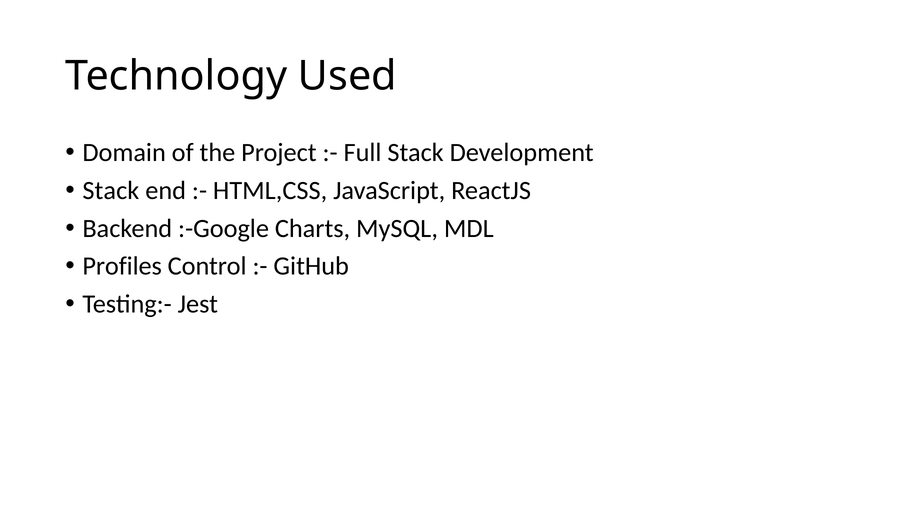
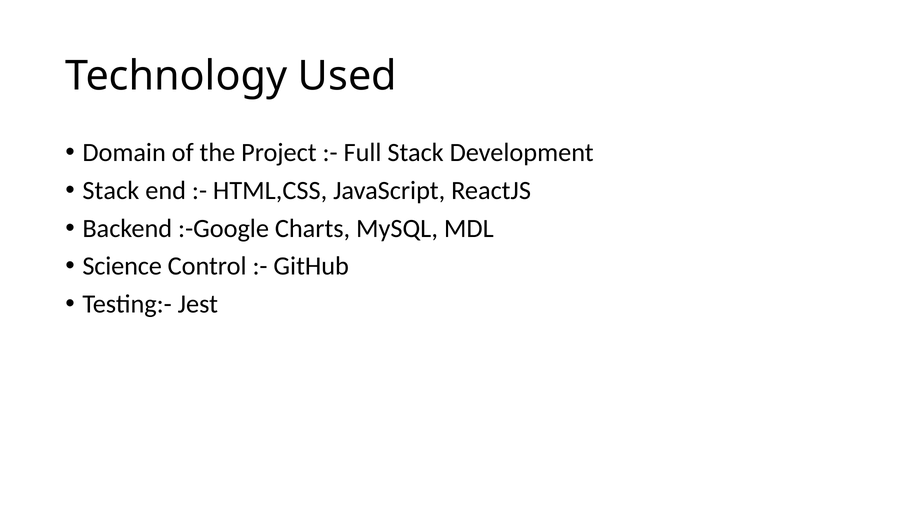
Profiles: Profiles -> Science
